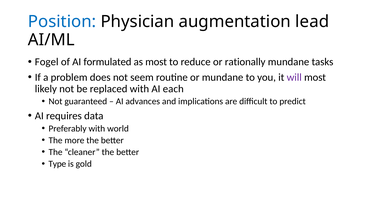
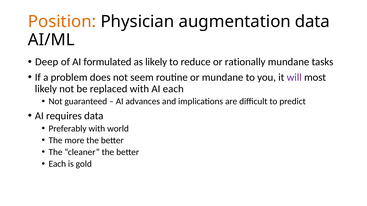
Position colour: blue -> orange
augmentation lead: lead -> data
Fogel: Fogel -> Deep
as most: most -> likely
Type at (57, 164): Type -> Each
